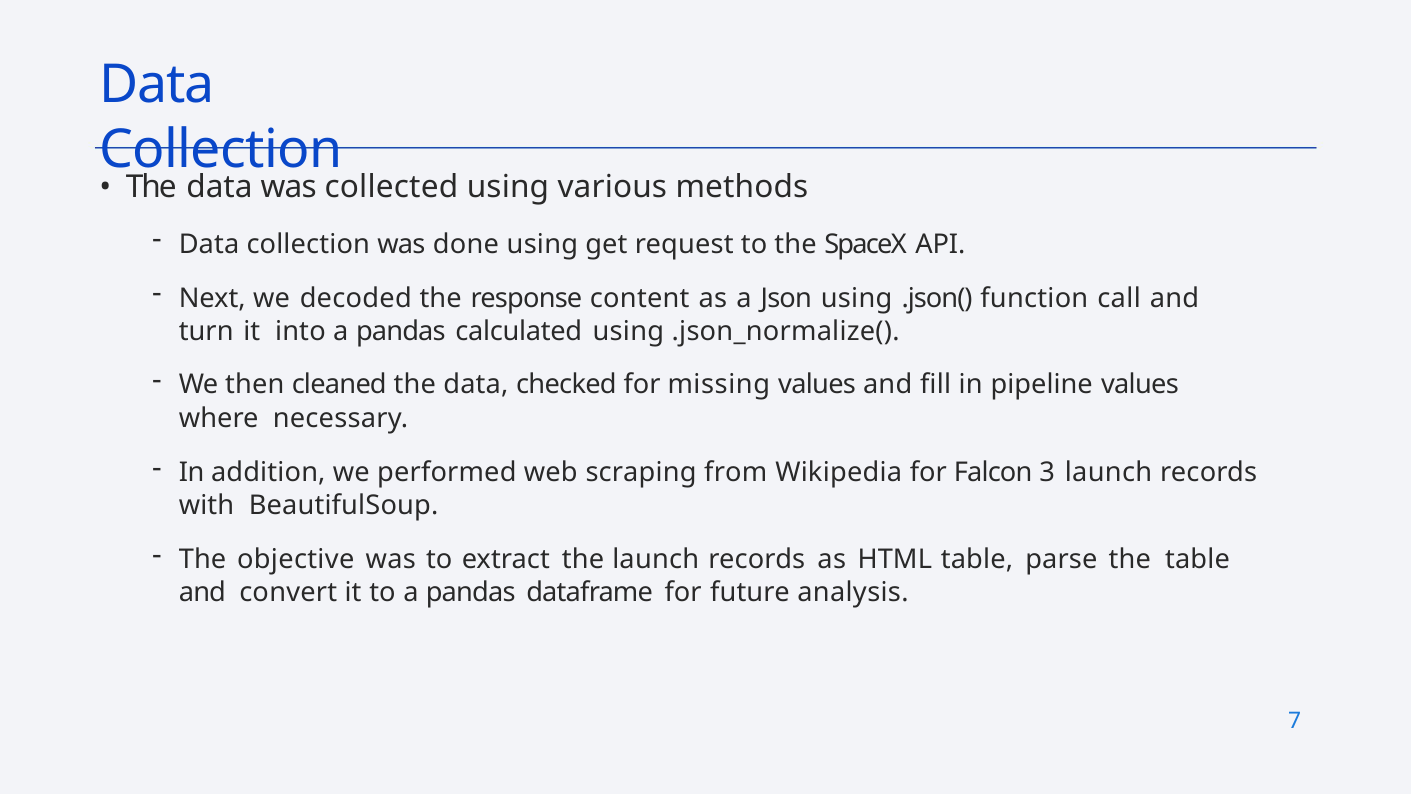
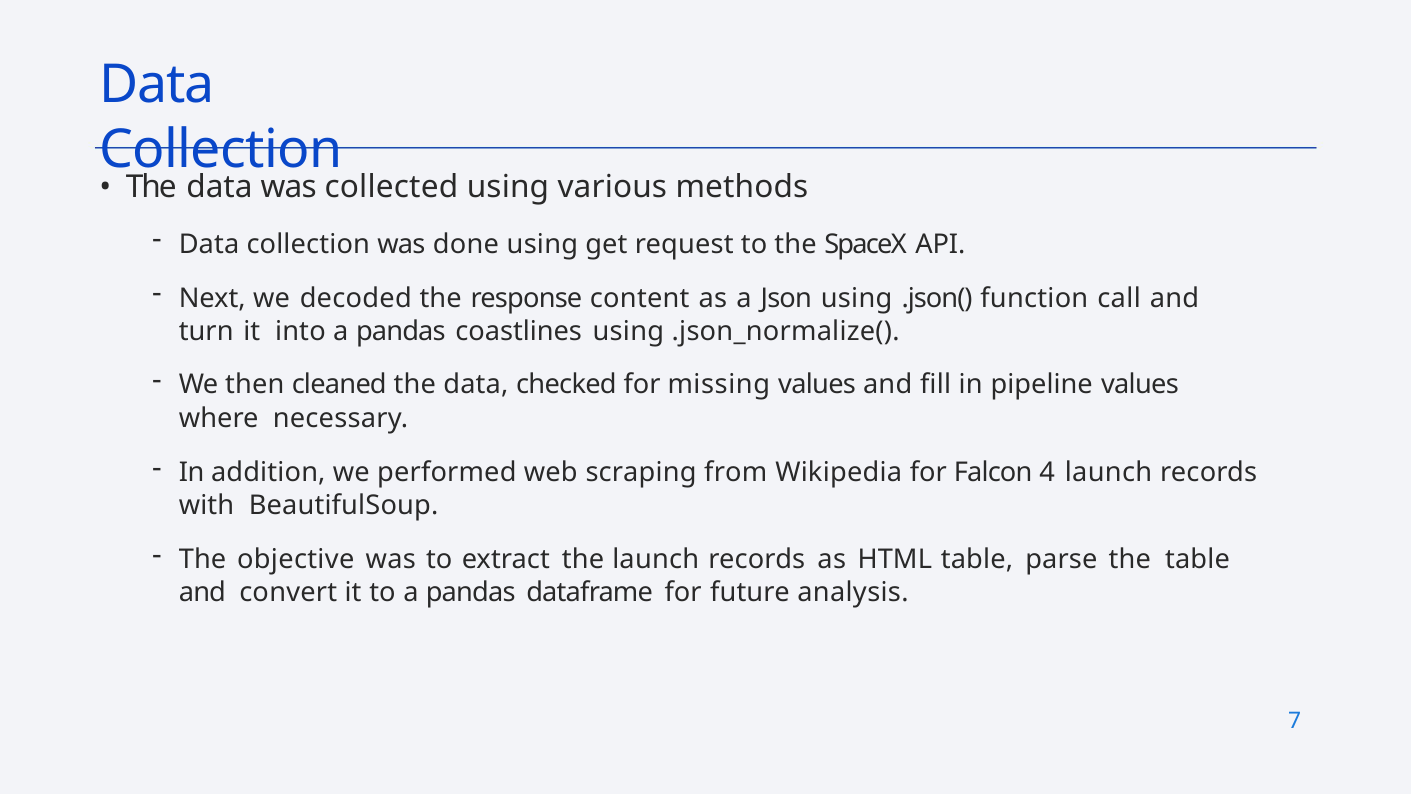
calculated: calculated -> coastlines
3: 3 -> 4
